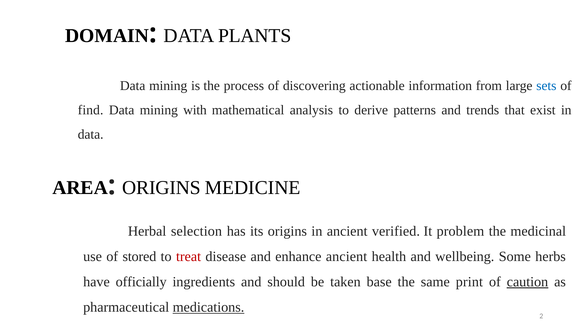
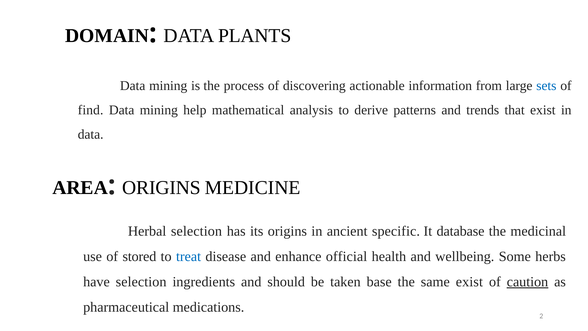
with: with -> help
verified: verified -> specific
problem: problem -> database
treat colour: red -> blue
enhance ancient: ancient -> official
have officially: officially -> selection
same print: print -> exist
medications underline: present -> none
